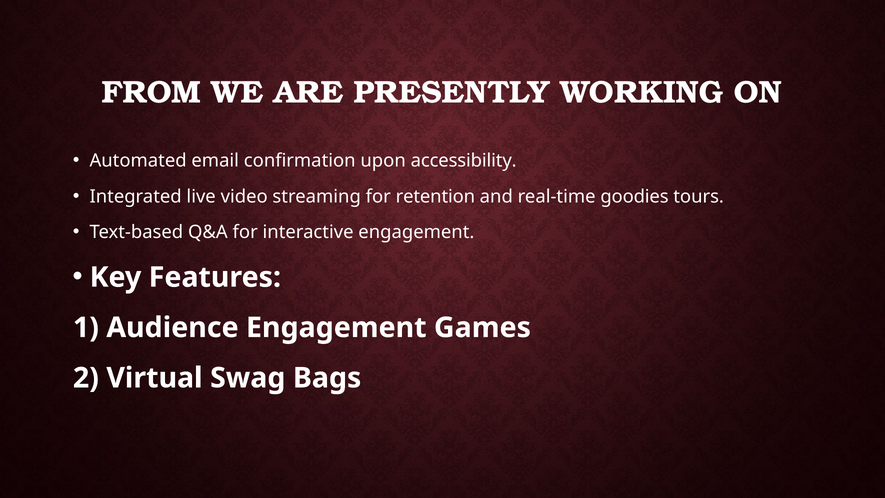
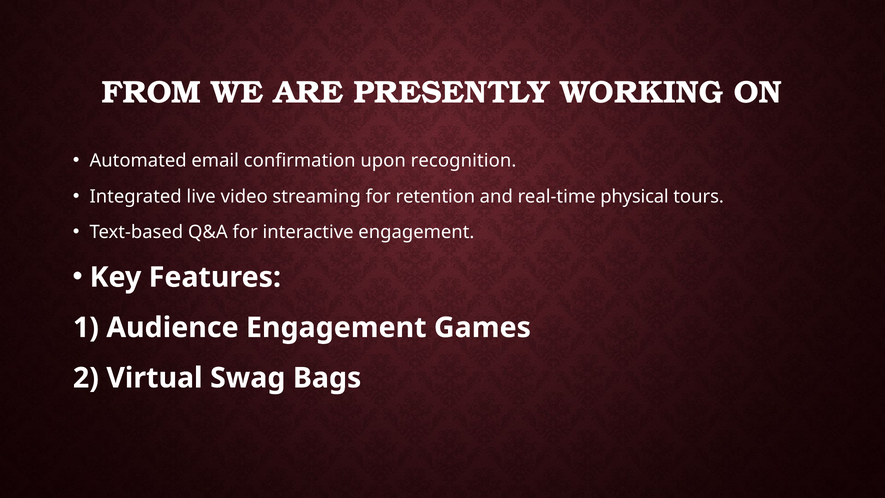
accessibility: accessibility -> recognition
goodies: goodies -> physical
